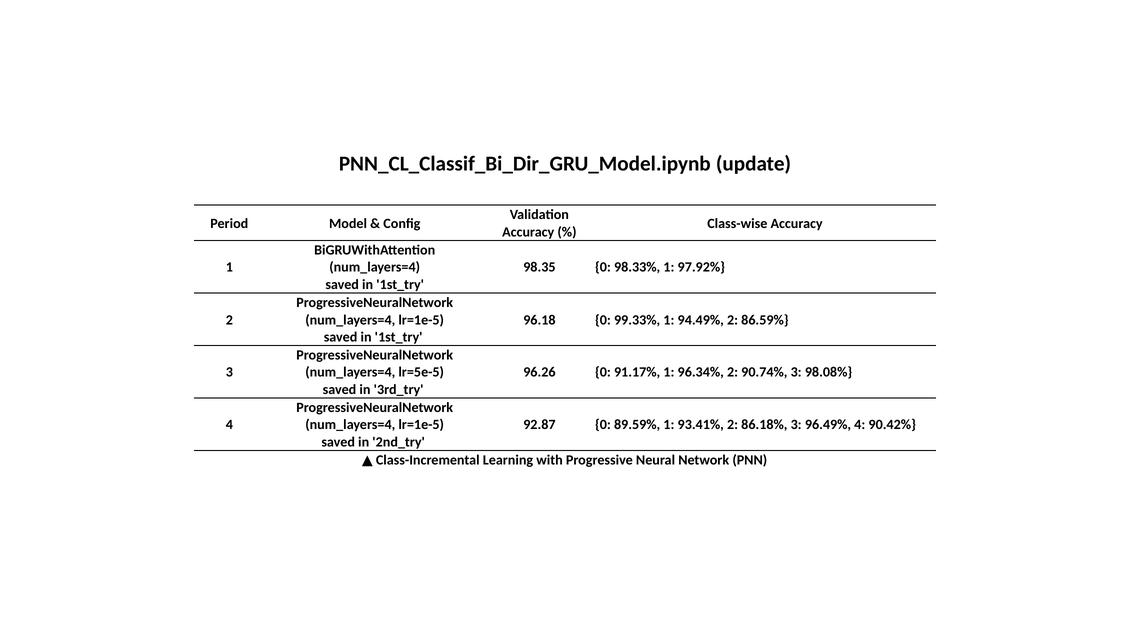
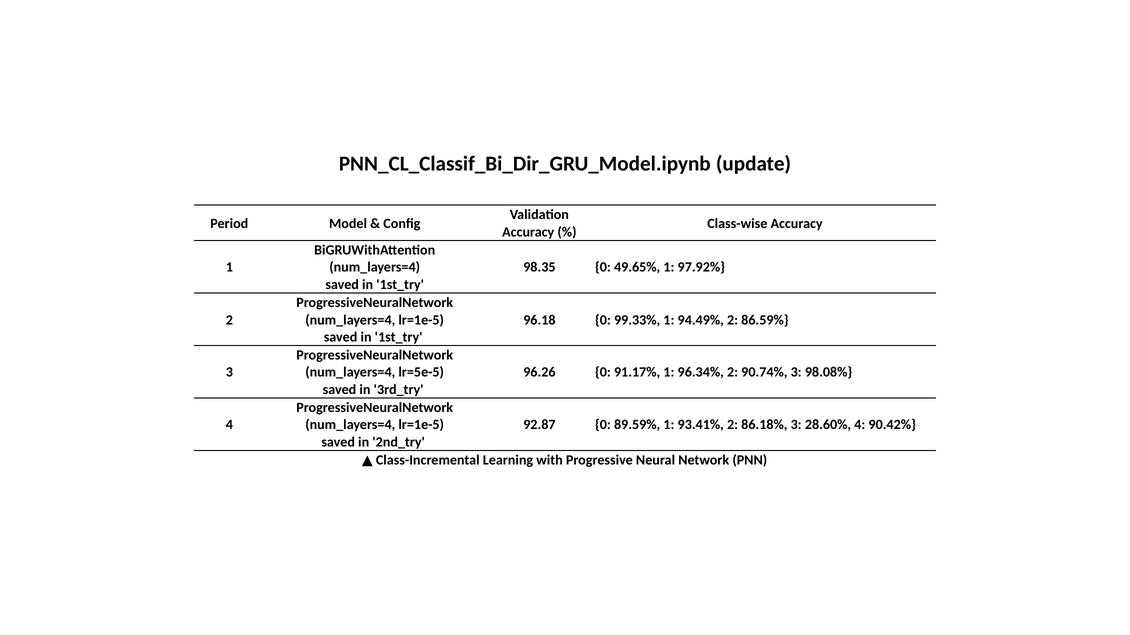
98.33%: 98.33% -> 49.65%
96.49%: 96.49% -> 28.60%
